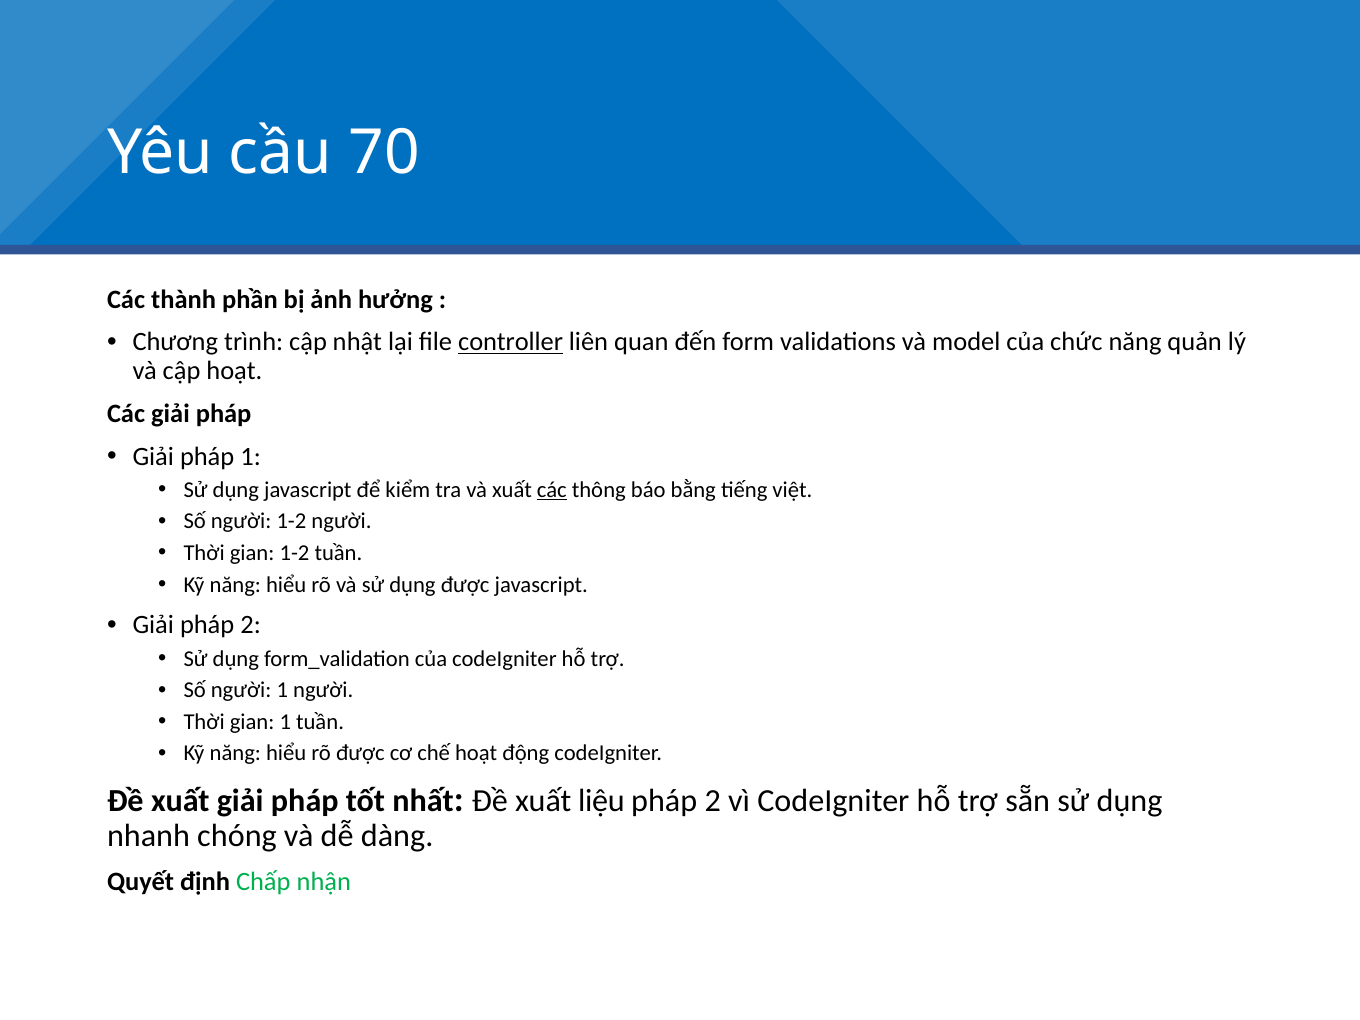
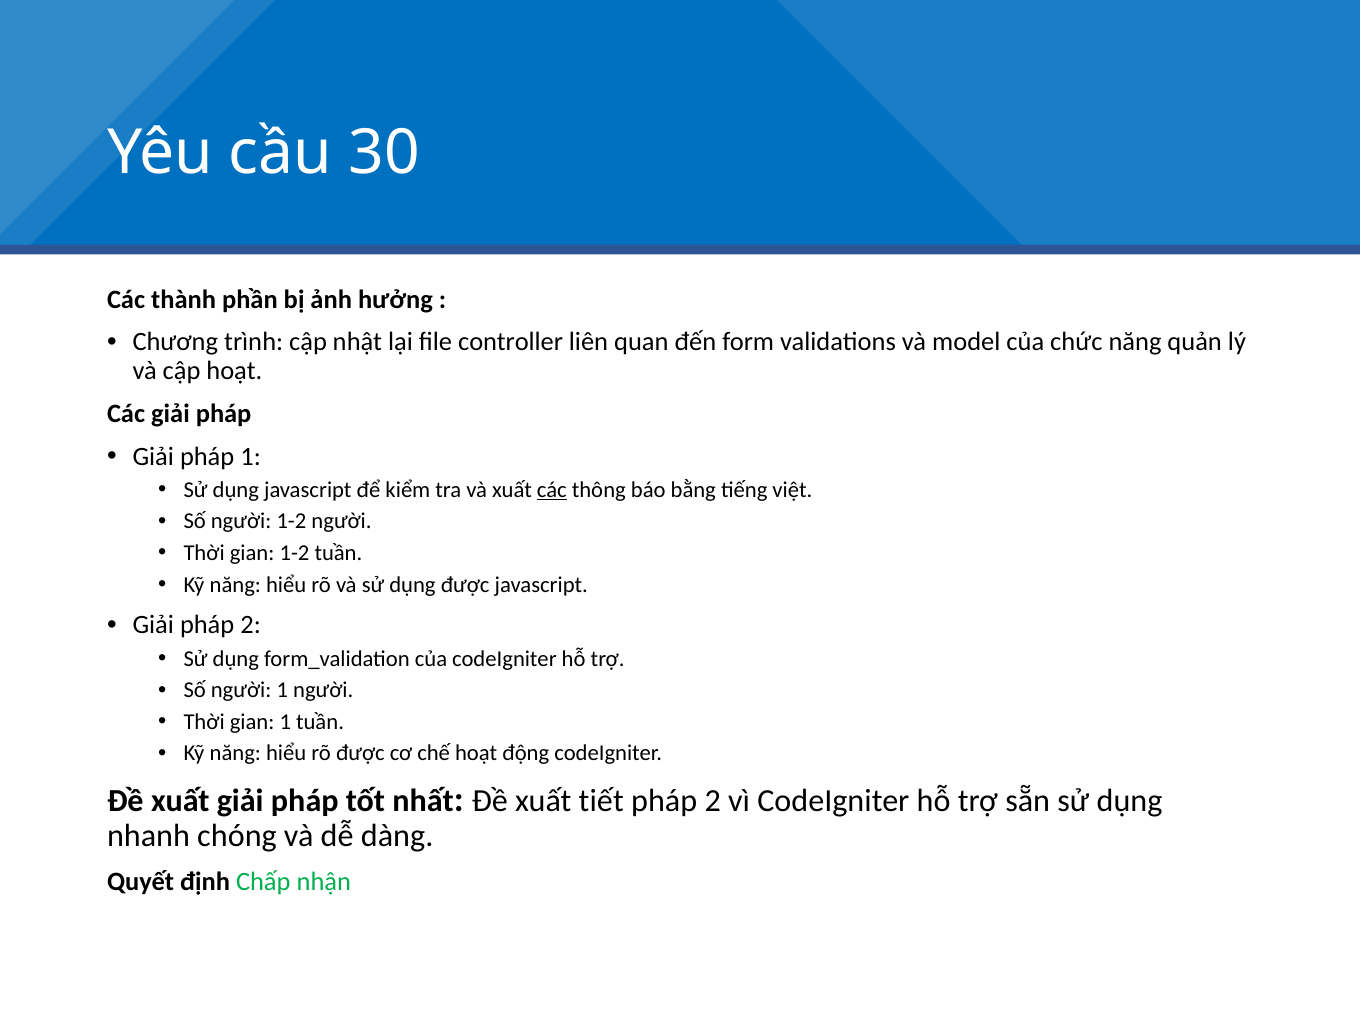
70: 70 -> 30
controller underline: present -> none
liệu: liệu -> tiết
